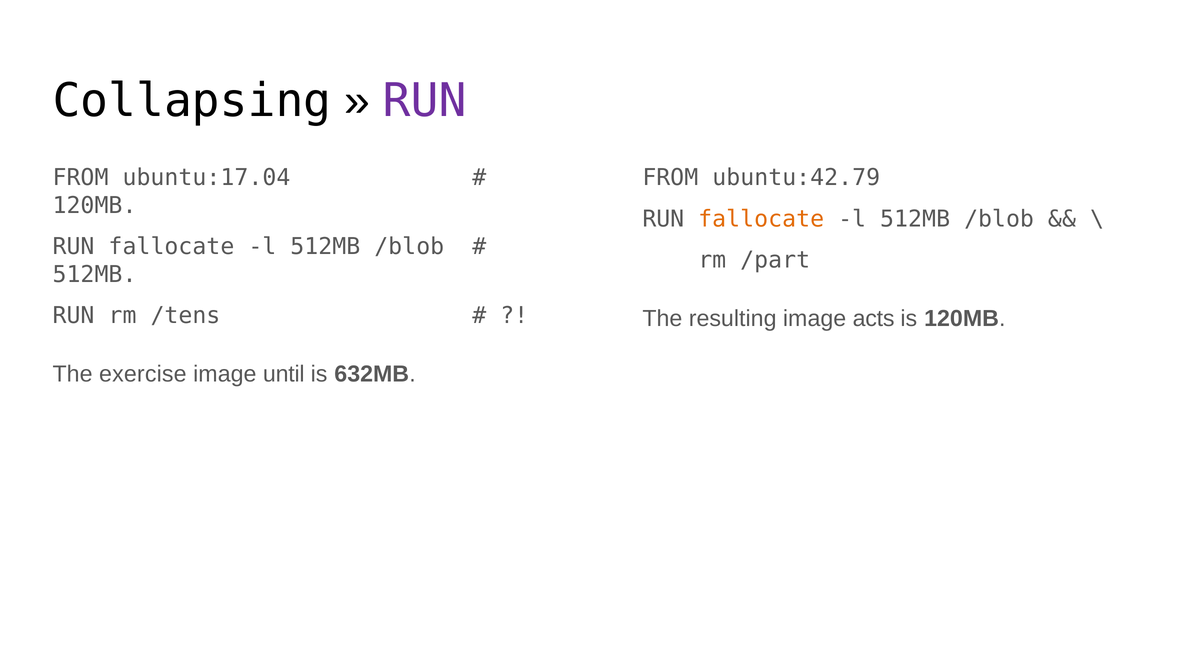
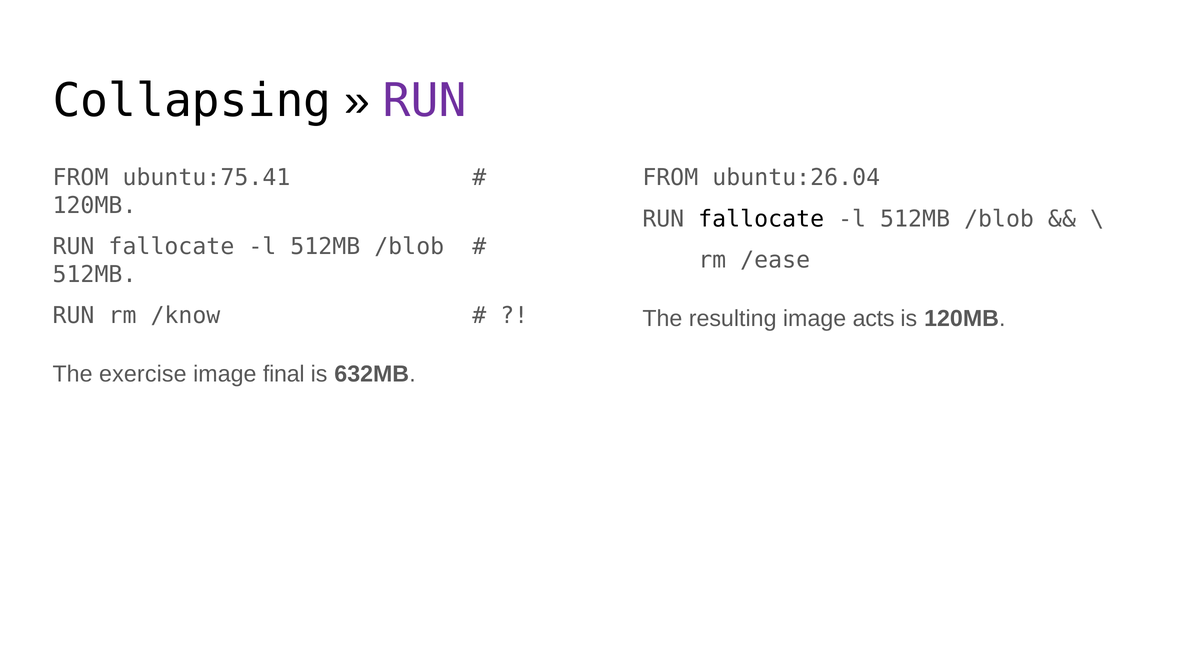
ubuntu:17.04: ubuntu:17.04 -> ubuntu:75.41
ubuntu:42.79: ubuntu:42.79 -> ubuntu:26.04
fallocate at (761, 219) colour: orange -> black
/part: /part -> /ease
/tens: /tens -> /know
until: until -> final
